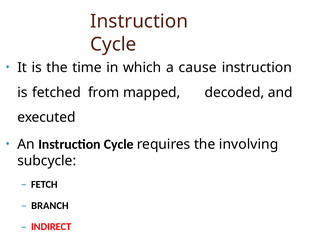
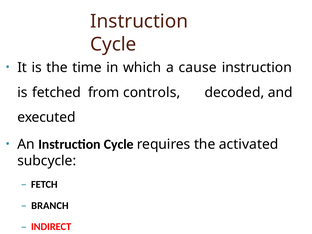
mapped: mapped -> controls
involving: involving -> activated
